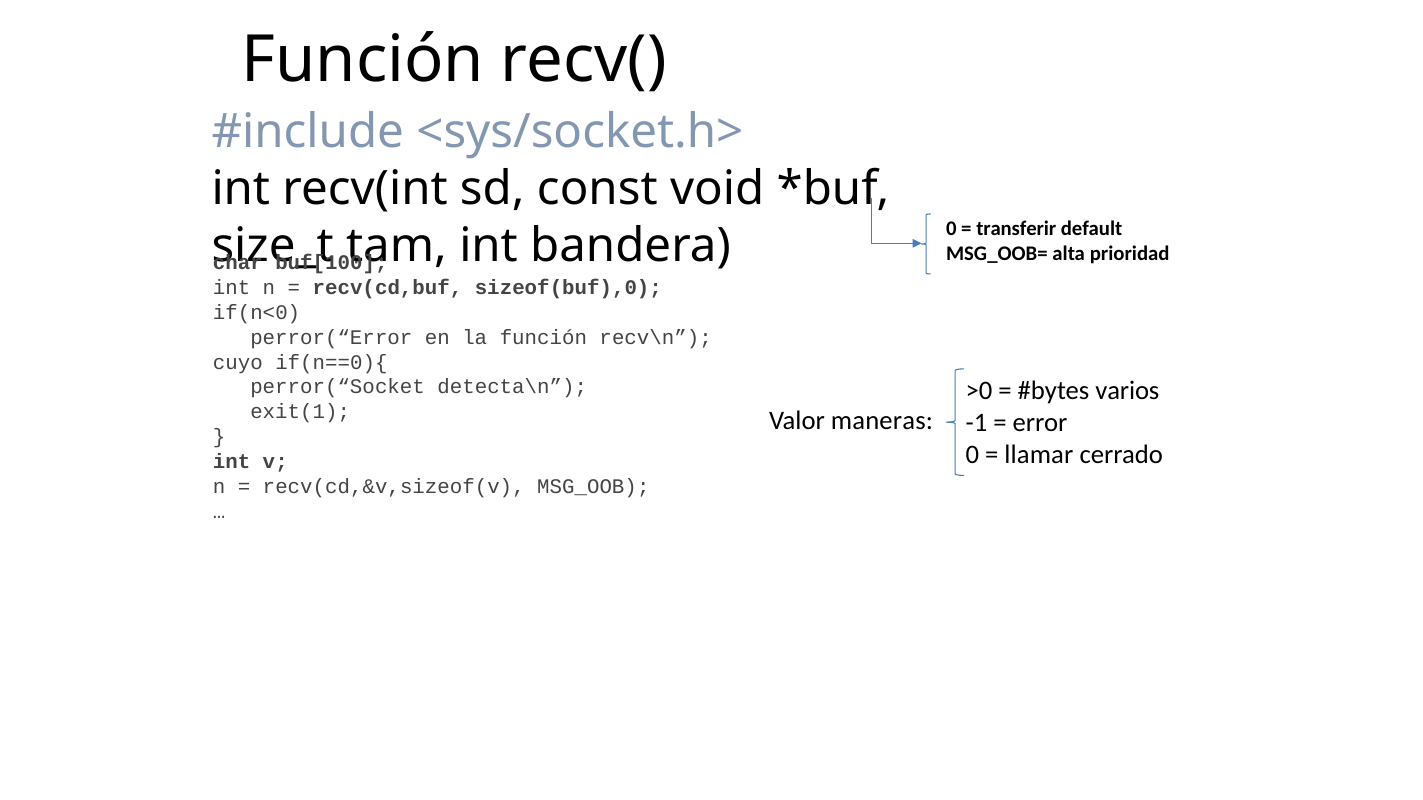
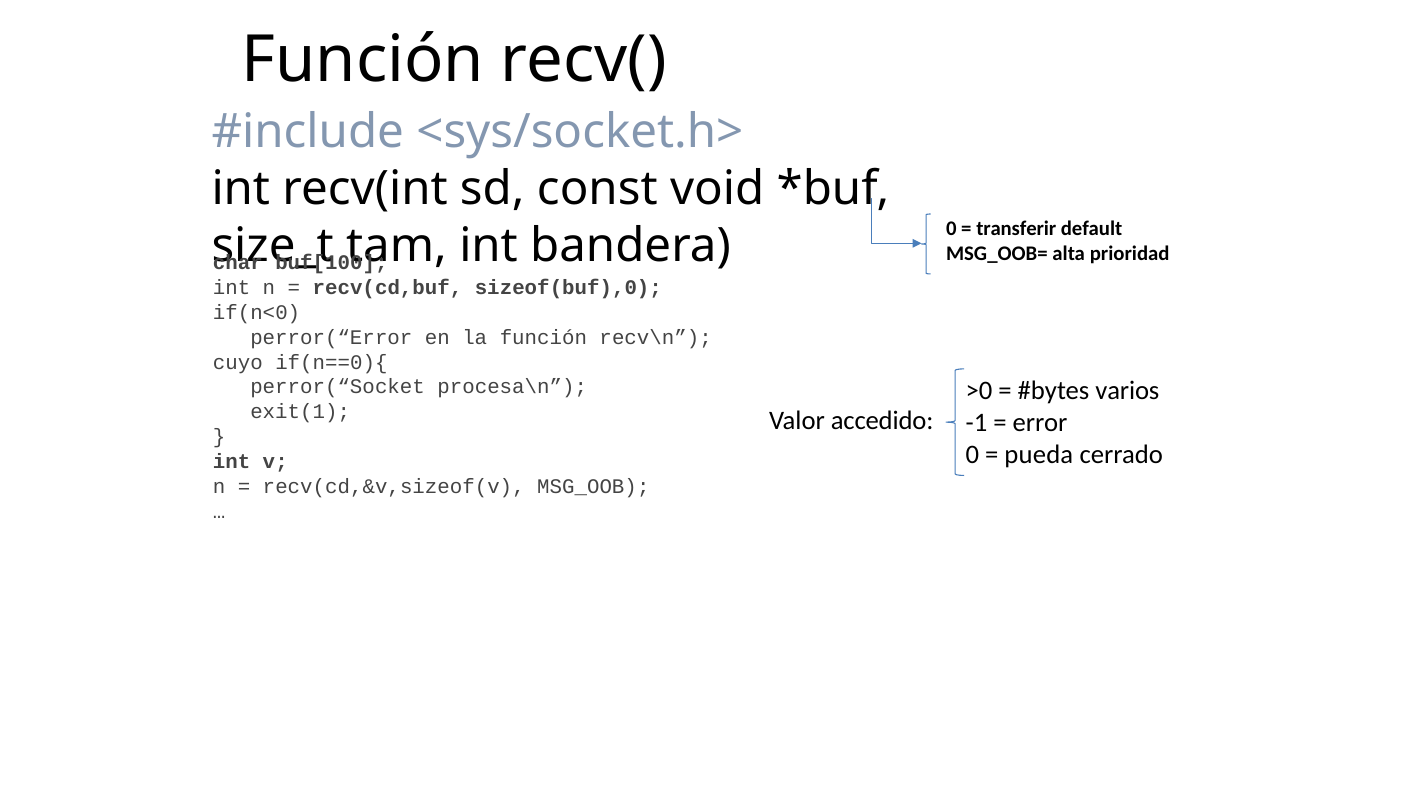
detecta\n: detecta\n -> procesa\n
maneras: maneras -> accedido
llamar: llamar -> pueda
